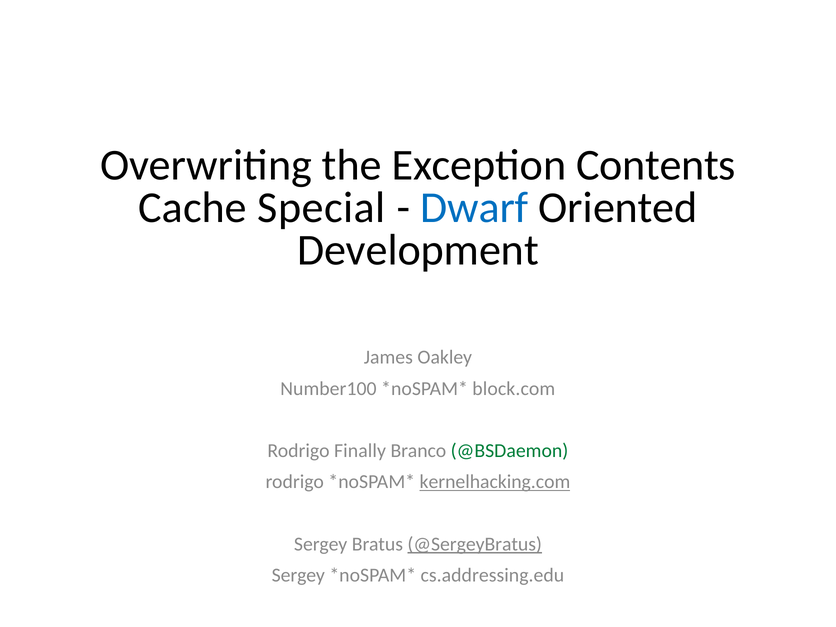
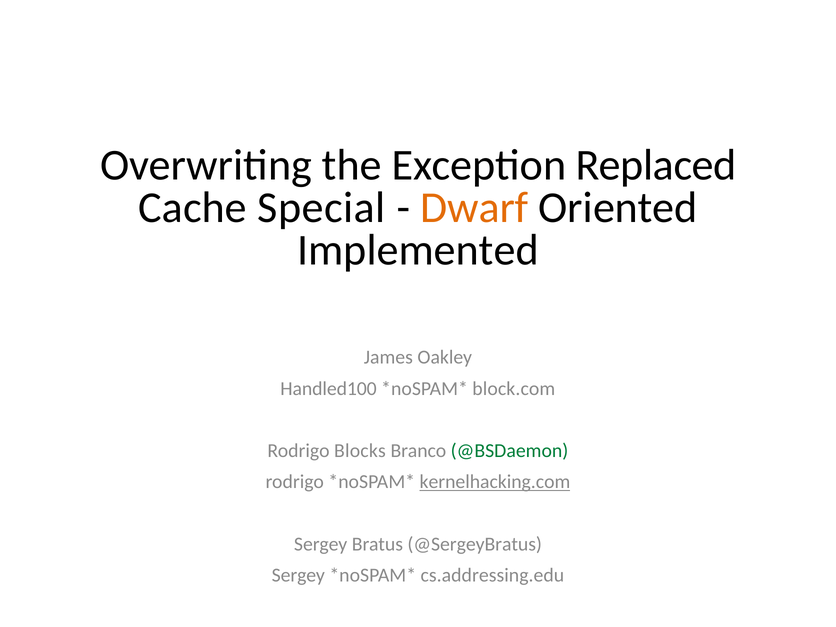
Contents: Contents -> Replaced
Dwarf colour: blue -> orange
Development: Development -> Implemented
Number100: Number100 -> Handled100
Finally: Finally -> Blocks
@SergeyBratus underline: present -> none
